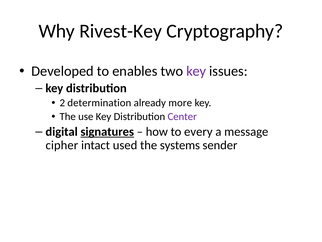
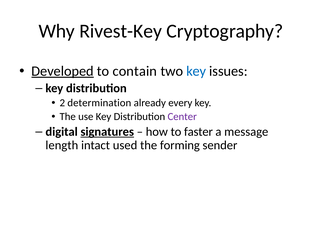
Developed underline: none -> present
enables: enables -> contain
key at (196, 71) colour: purple -> blue
more: more -> every
every: every -> faster
cipher: cipher -> length
systems: systems -> forming
